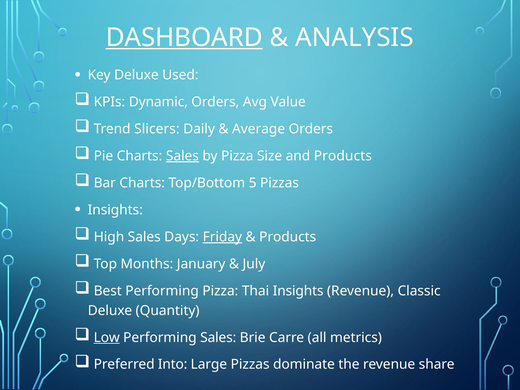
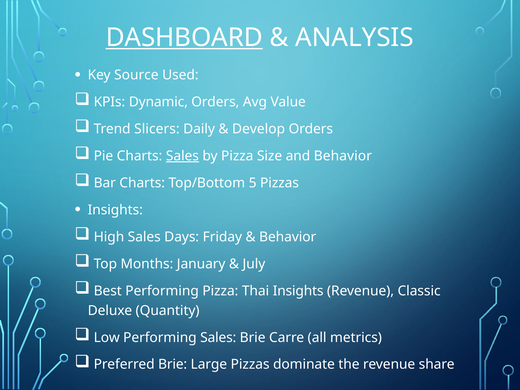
Key Deluxe: Deluxe -> Source
Average: Average -> Develop
and Products: Products -> Behavior
Friday underline: present -> none
Products at (288, 237): Products -> Behavior
Low underline: present -> none
Preferred Into: Into -> Brie
